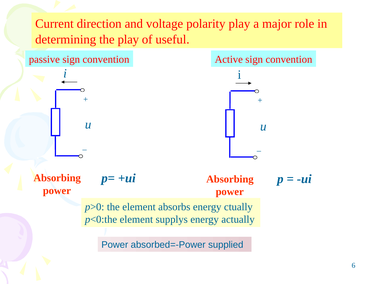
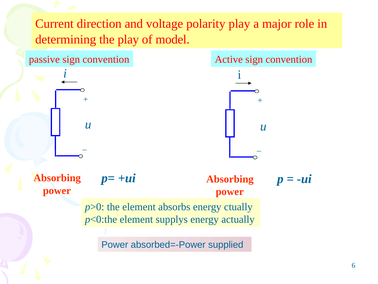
useful: useful -> model
